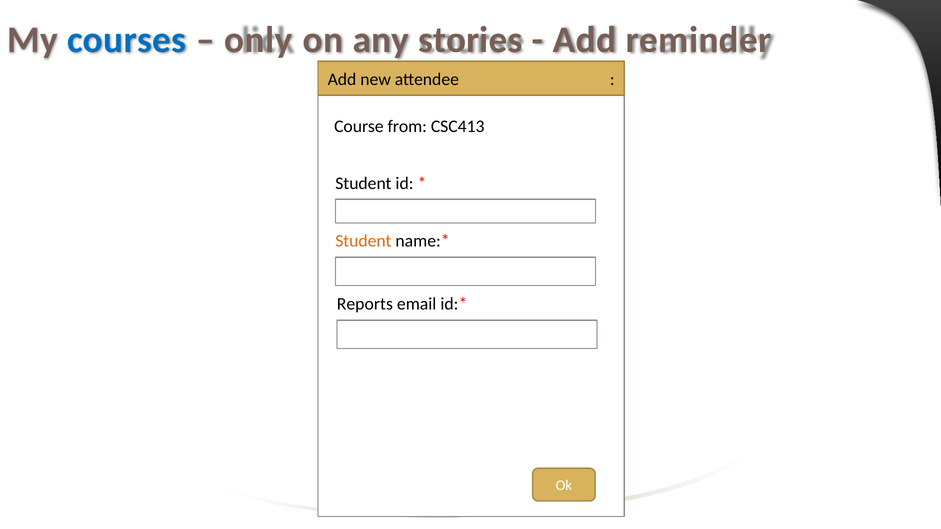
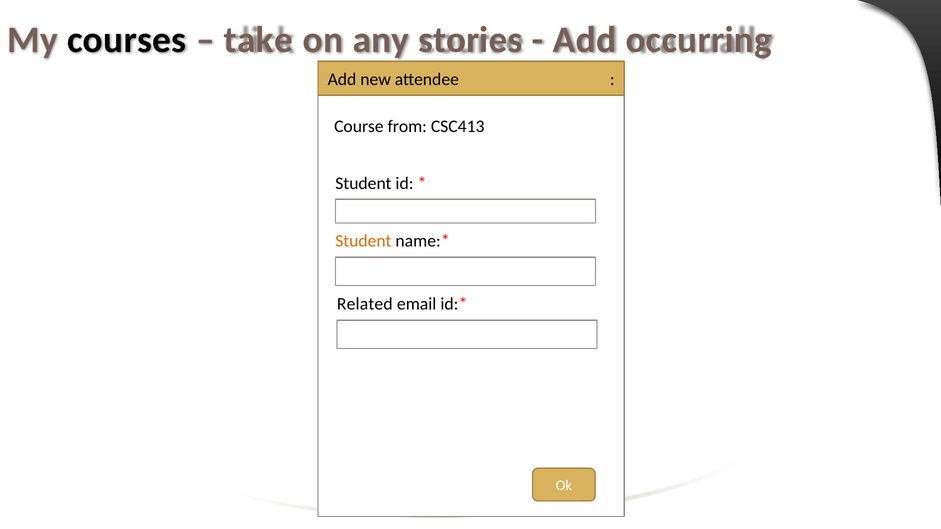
courses colour: blue -> black
only: only -> take
reminder: reminder -> occurring
Reports: Reports -> Related
